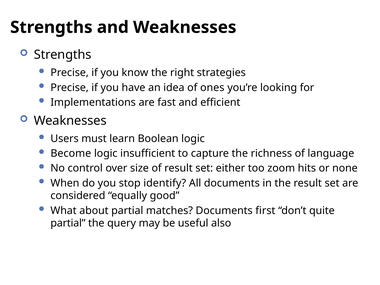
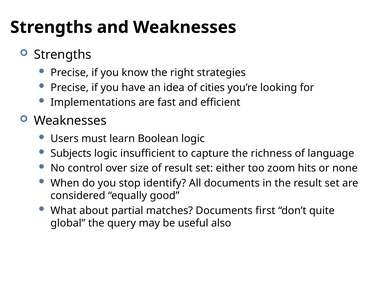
ones: ones -> cities
Become: Become -> Subjects
partial at (68, 223): partial -> global
